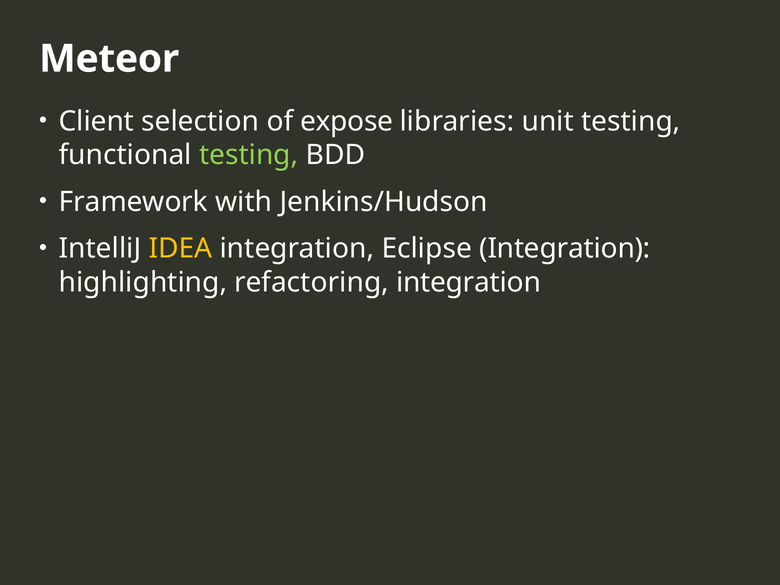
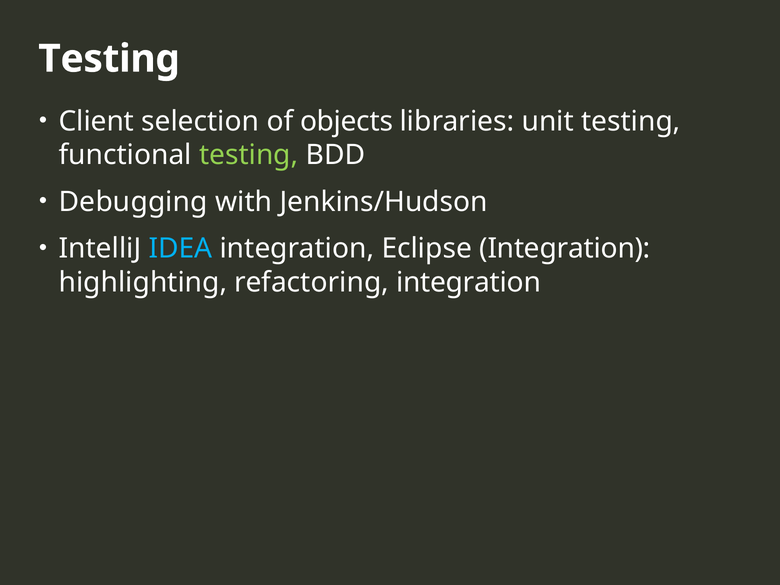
Meteor at (109, 59): Meteor -> Testing
expose: expose -> objects
Framework: Framework -> Debugging
IDEA colour: yellow -> light blue
